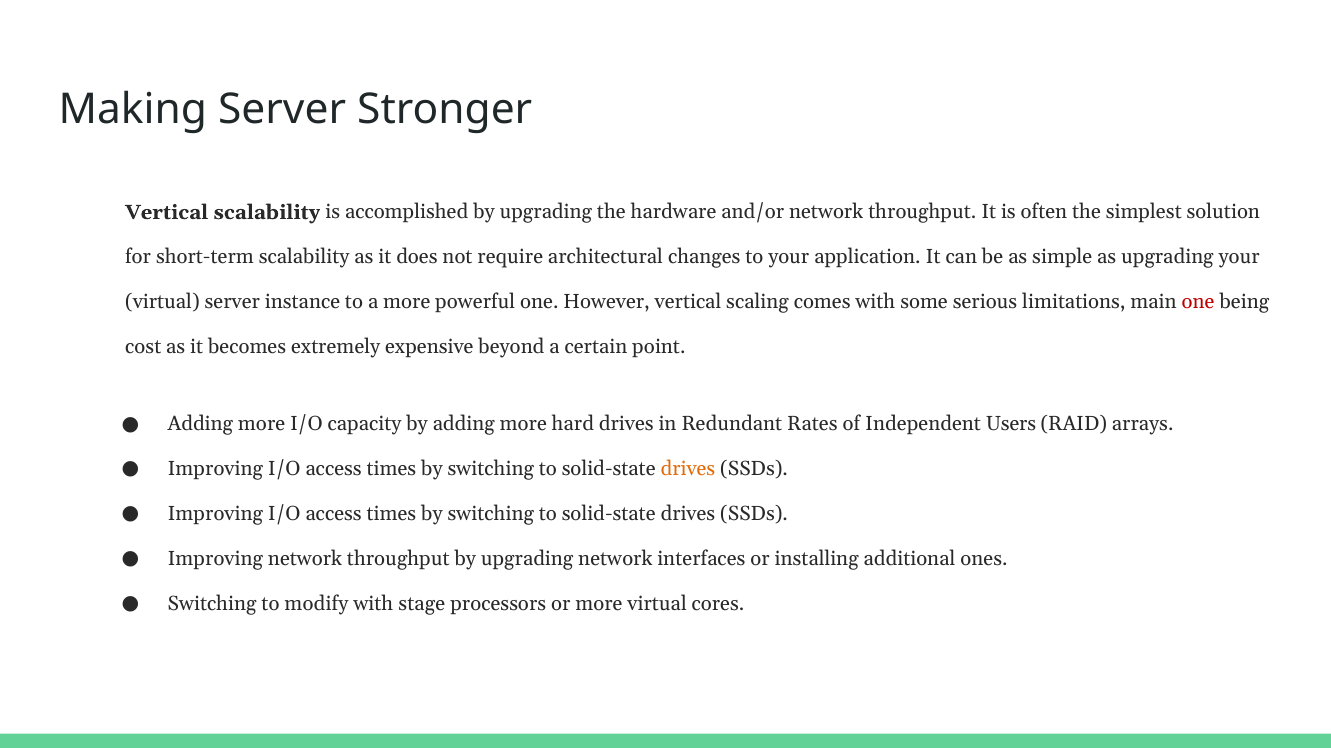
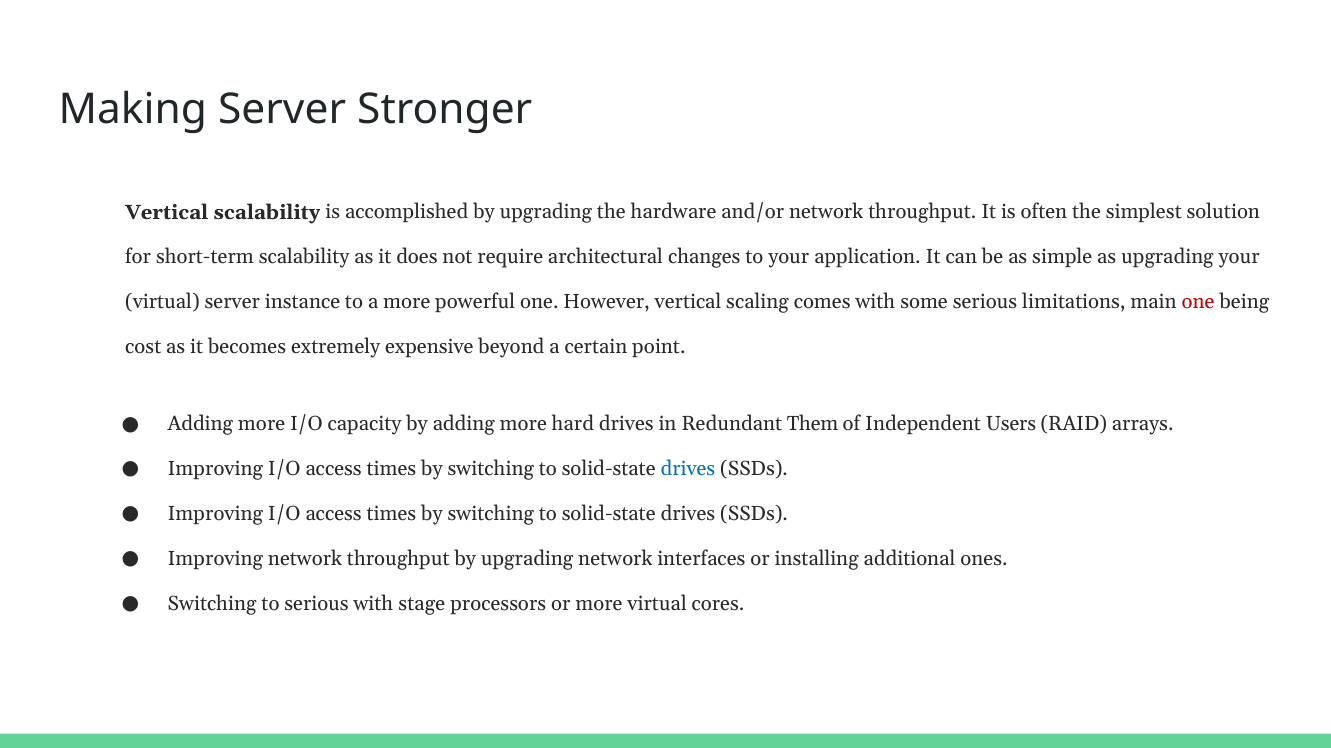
Rates: Rates -> Them
drives at (688, 469) colour: orange -> blue
to modify: modify -> serious
